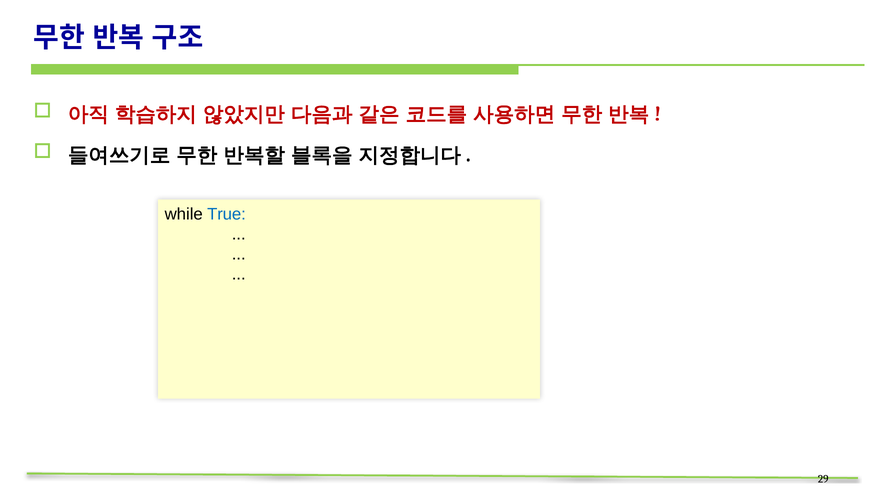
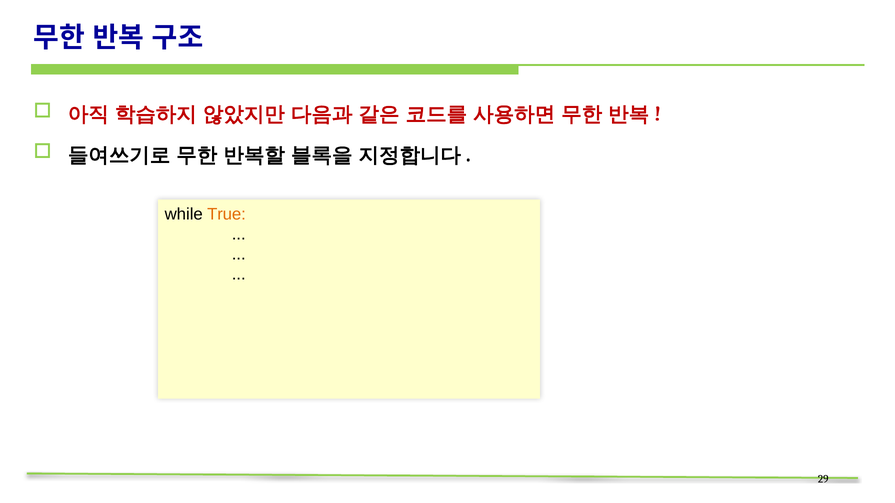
True colour: blue -> orange
